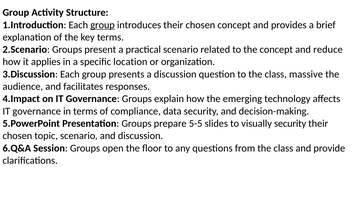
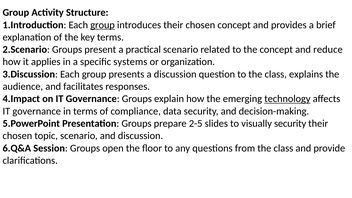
location: location -> systems
massive: massive -> explains
technology underline: none -> present
5-5: 5-5 -> 2-5
